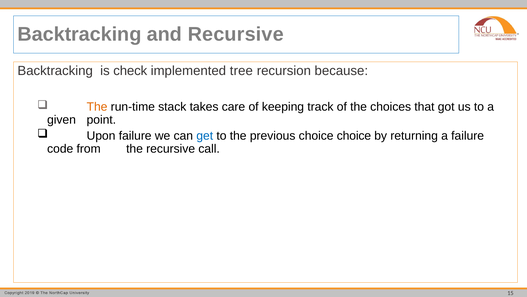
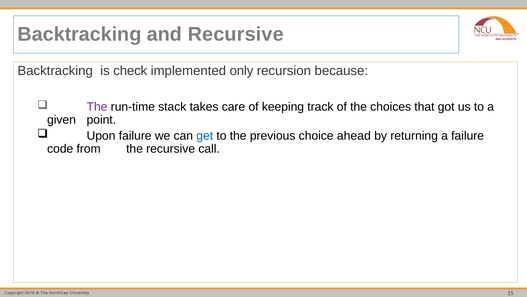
tree: tree -> only
The at (97, 107) colour: orange -> purple
choice choice: choice -> ahead
